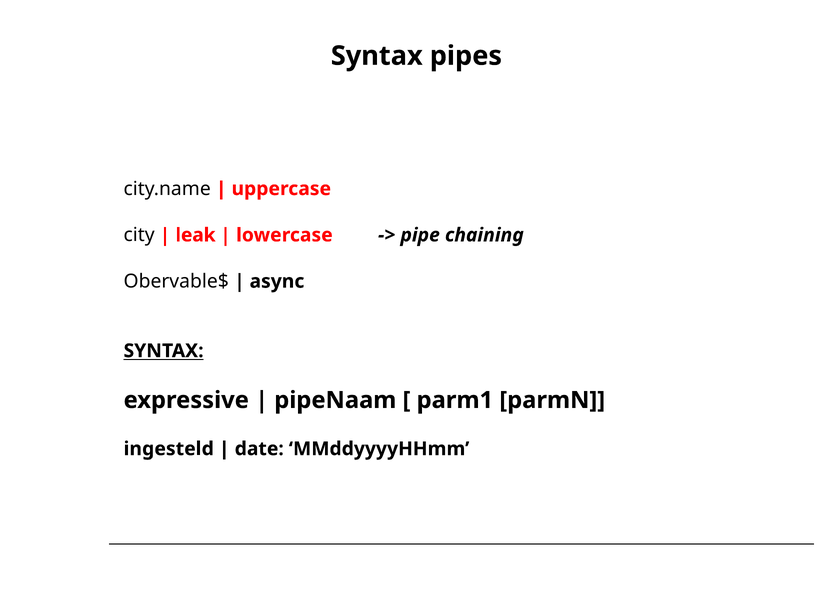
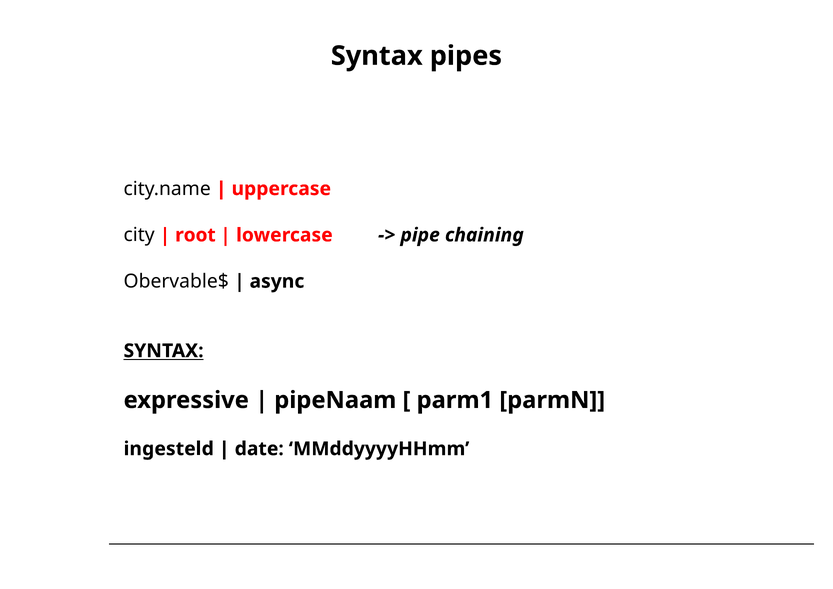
leak: leak -> root
